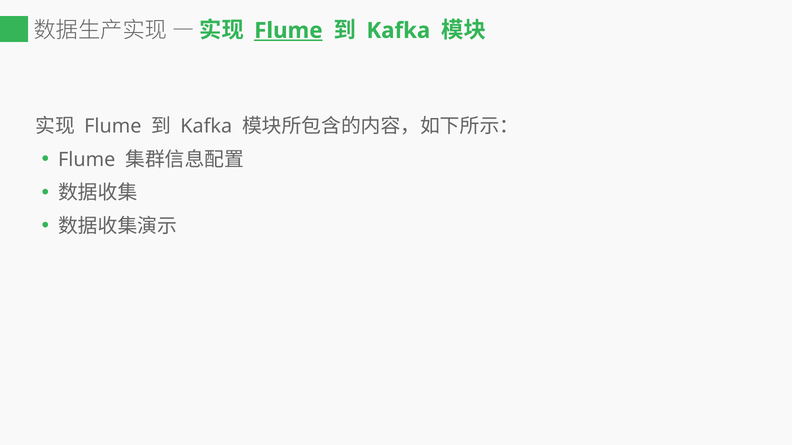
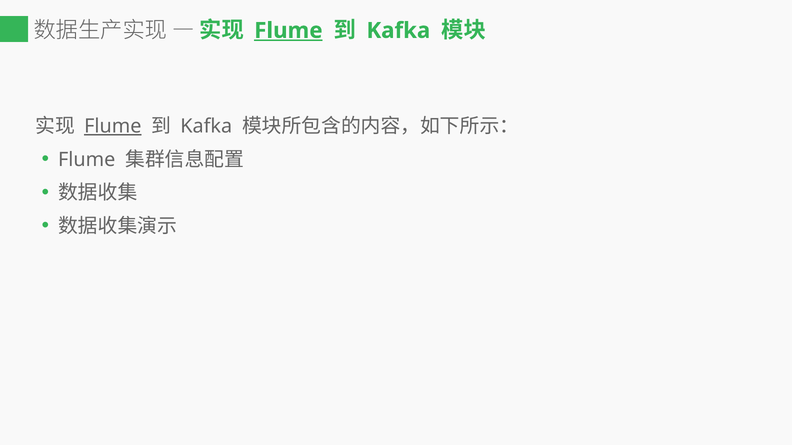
Flume at (113, 126) underline: none -> present
